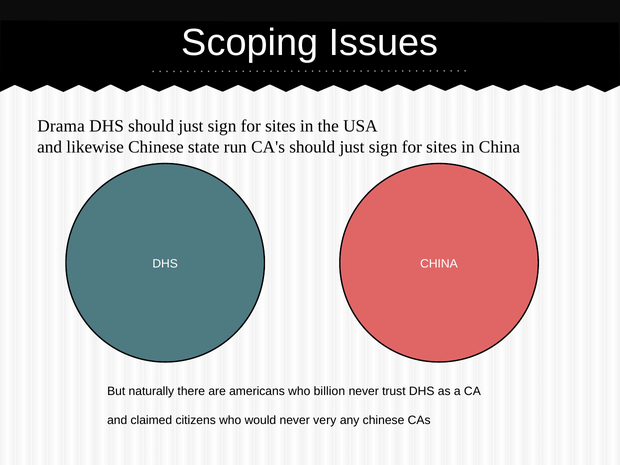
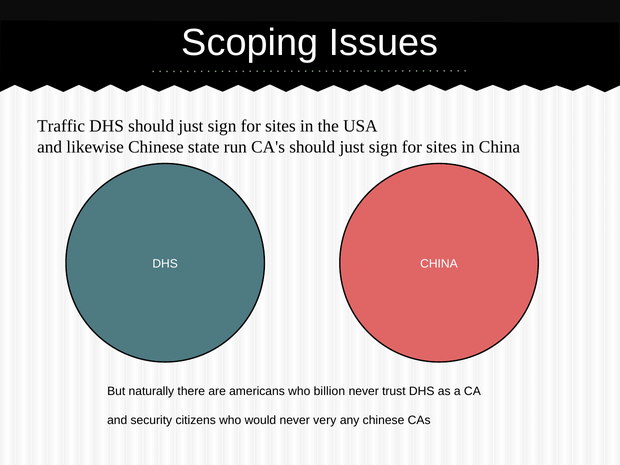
Drama: Drama -> Traffic
claimed: claimed -> security
